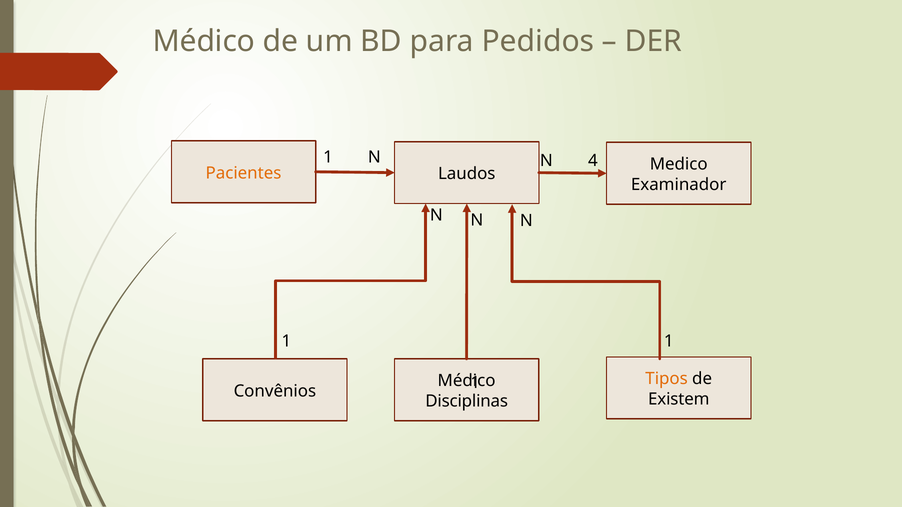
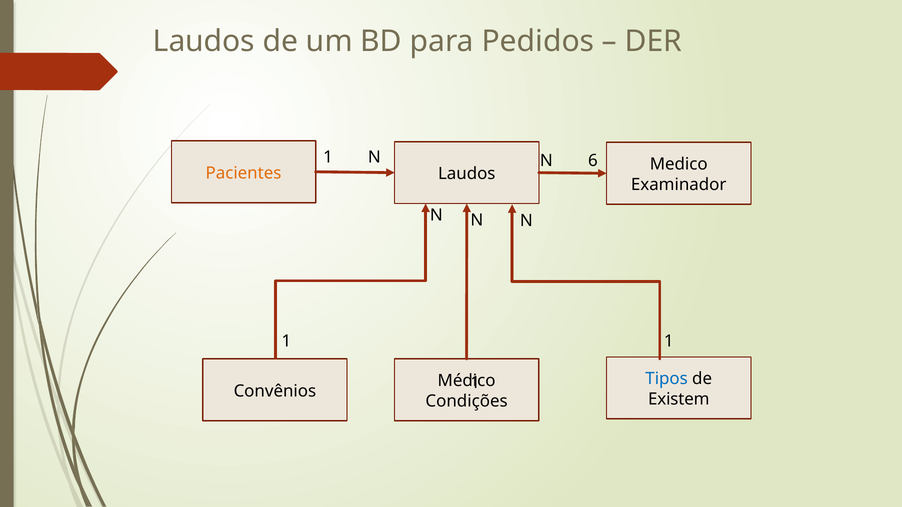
Médico at (204, 41): Médico -> Laudos
4: 4 -> 6
Tipos colour: orange -> blue
Disciplinas: Disciplinas -> Condições
